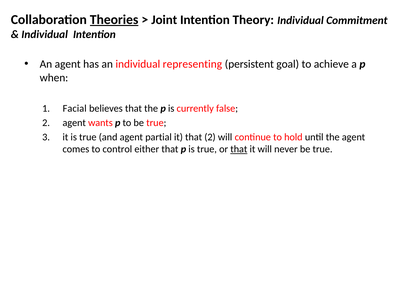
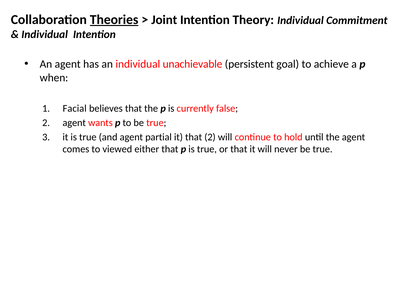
representing: representing -> unachievable
control: control -> viewed
that at (239, 149) underline: present -> none
